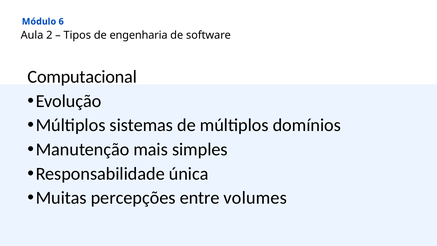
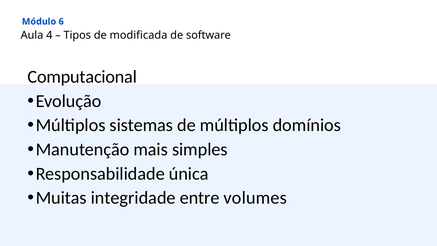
2: 2 -> 4
engenharia: engenharia -> modificada
percepções: percepções -> integridade
